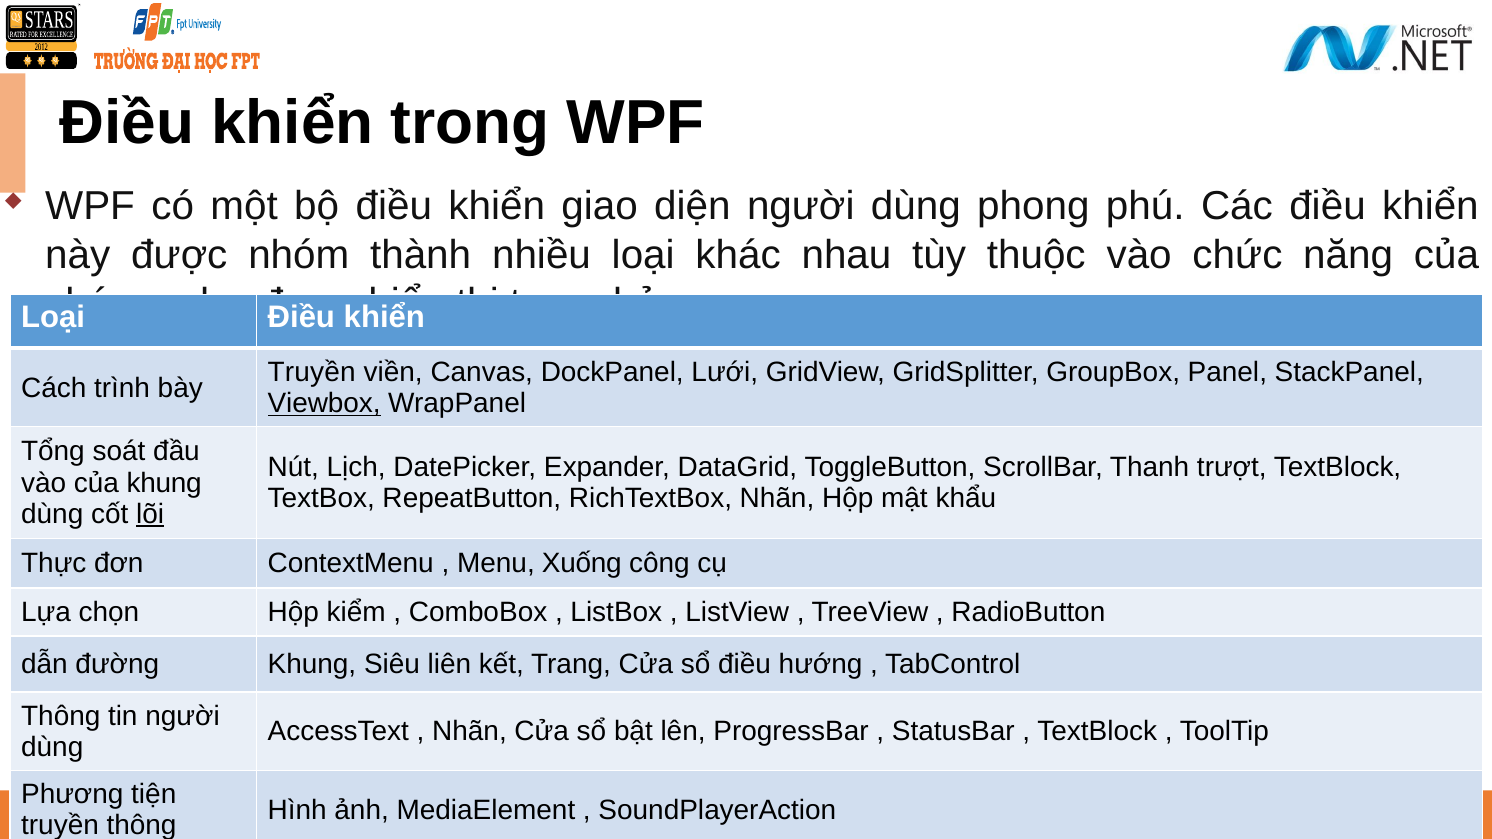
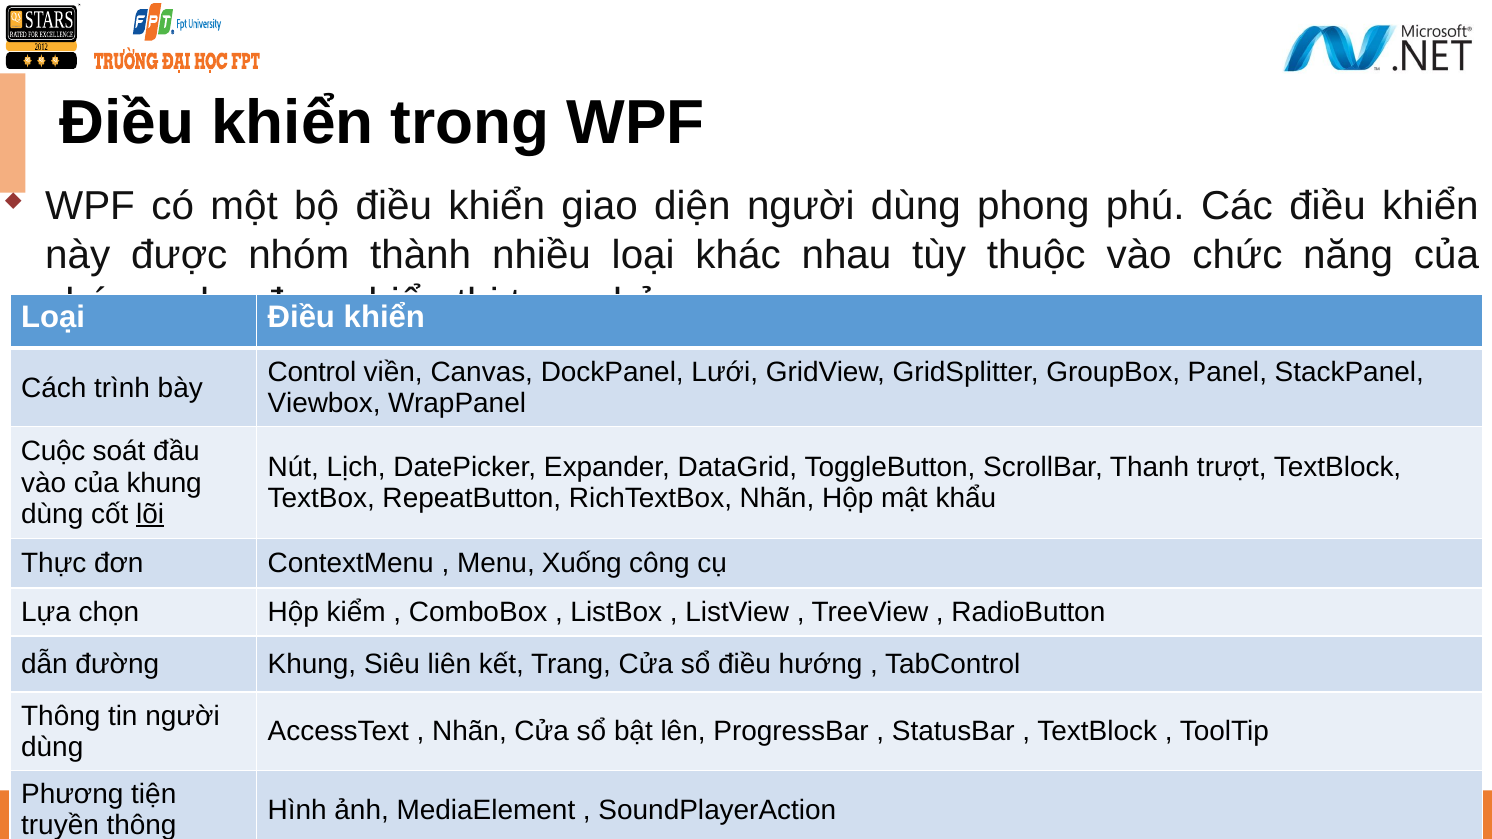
Truyền at (312, 372): Truyền -> Control
Viewbox underline: present -> none
Tổng: Tổng -> Cuộc
